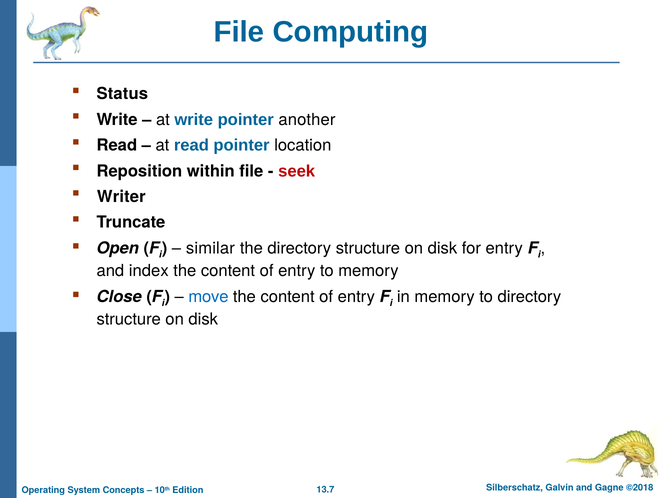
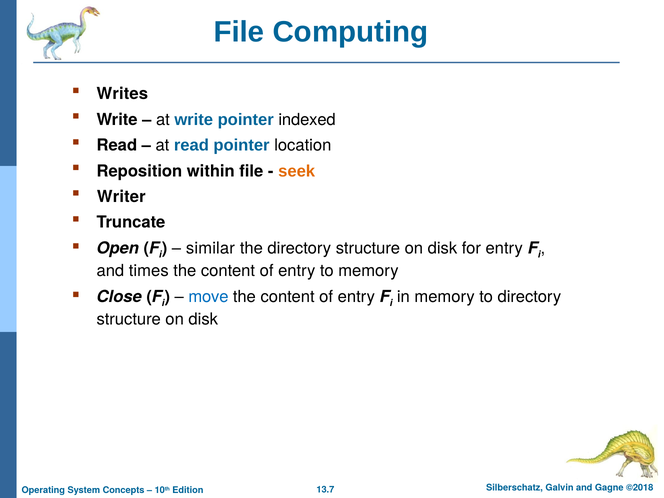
Status: Status -> Writes
another: another -> indexed
seek colour: red -> orange
index: index -> times
